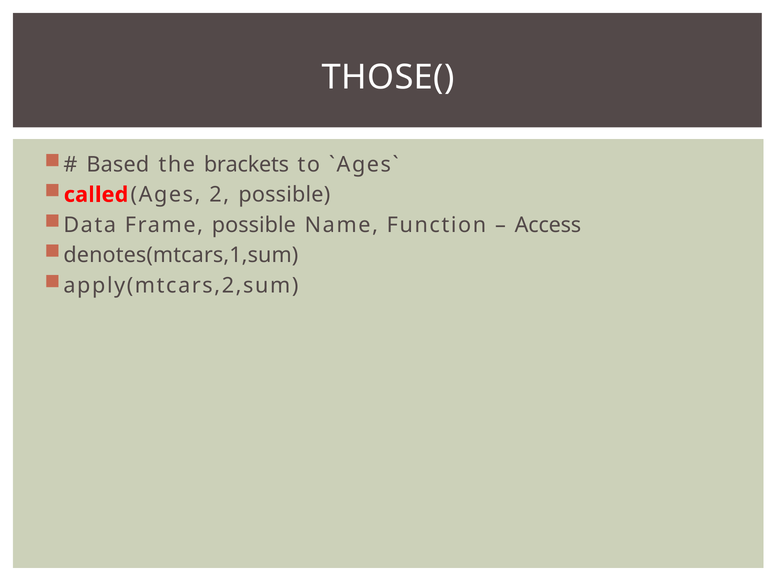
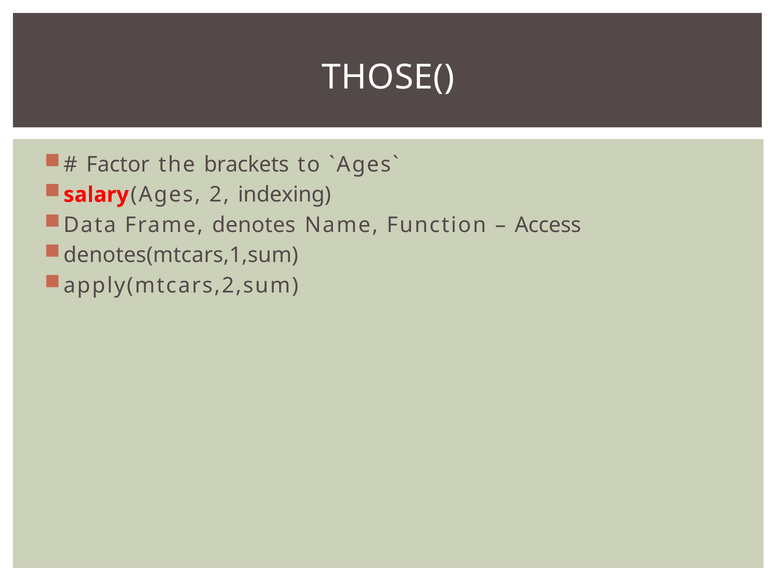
Based: Based -> Factor
called: called -> salary
2 possible: possible -> indexing
Frame possible: possible -> denotes
